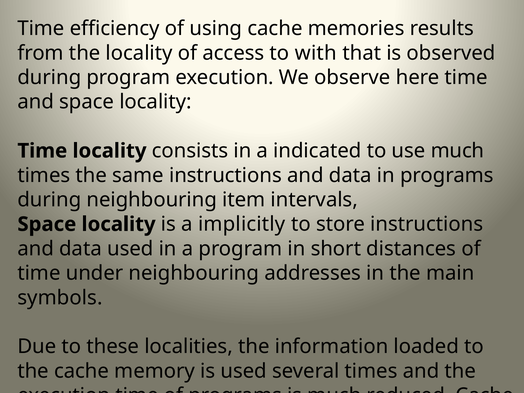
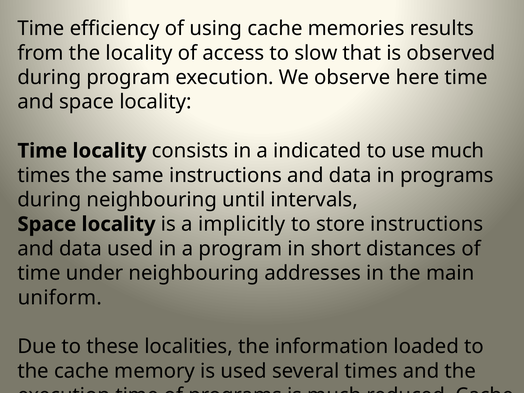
with: with -> slow
item: item -> until
symbols: symbols -> uniform
